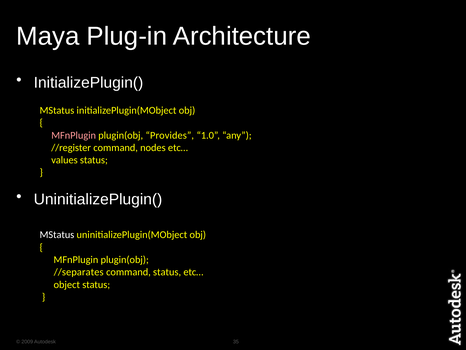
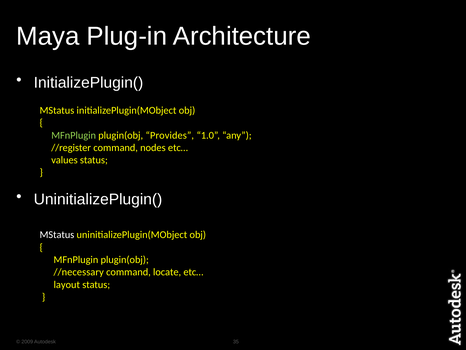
MFnPlugin at (74, 135) colour: pink -> light green
//separates: //separates -> //necessary
command status: status -> locate
object: object -> layout
